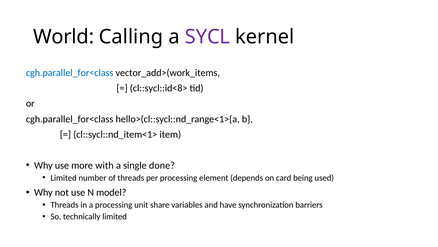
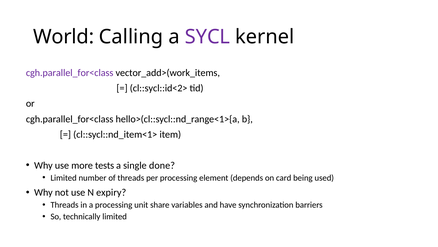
cgh.parallel_for<class at (70, 73) colour: blue -> purple
cl::sycl::id<8>: cl::sycl::id<8> -> cl::sycl::id<2>
with: with -> tests
model: model -> expiry
